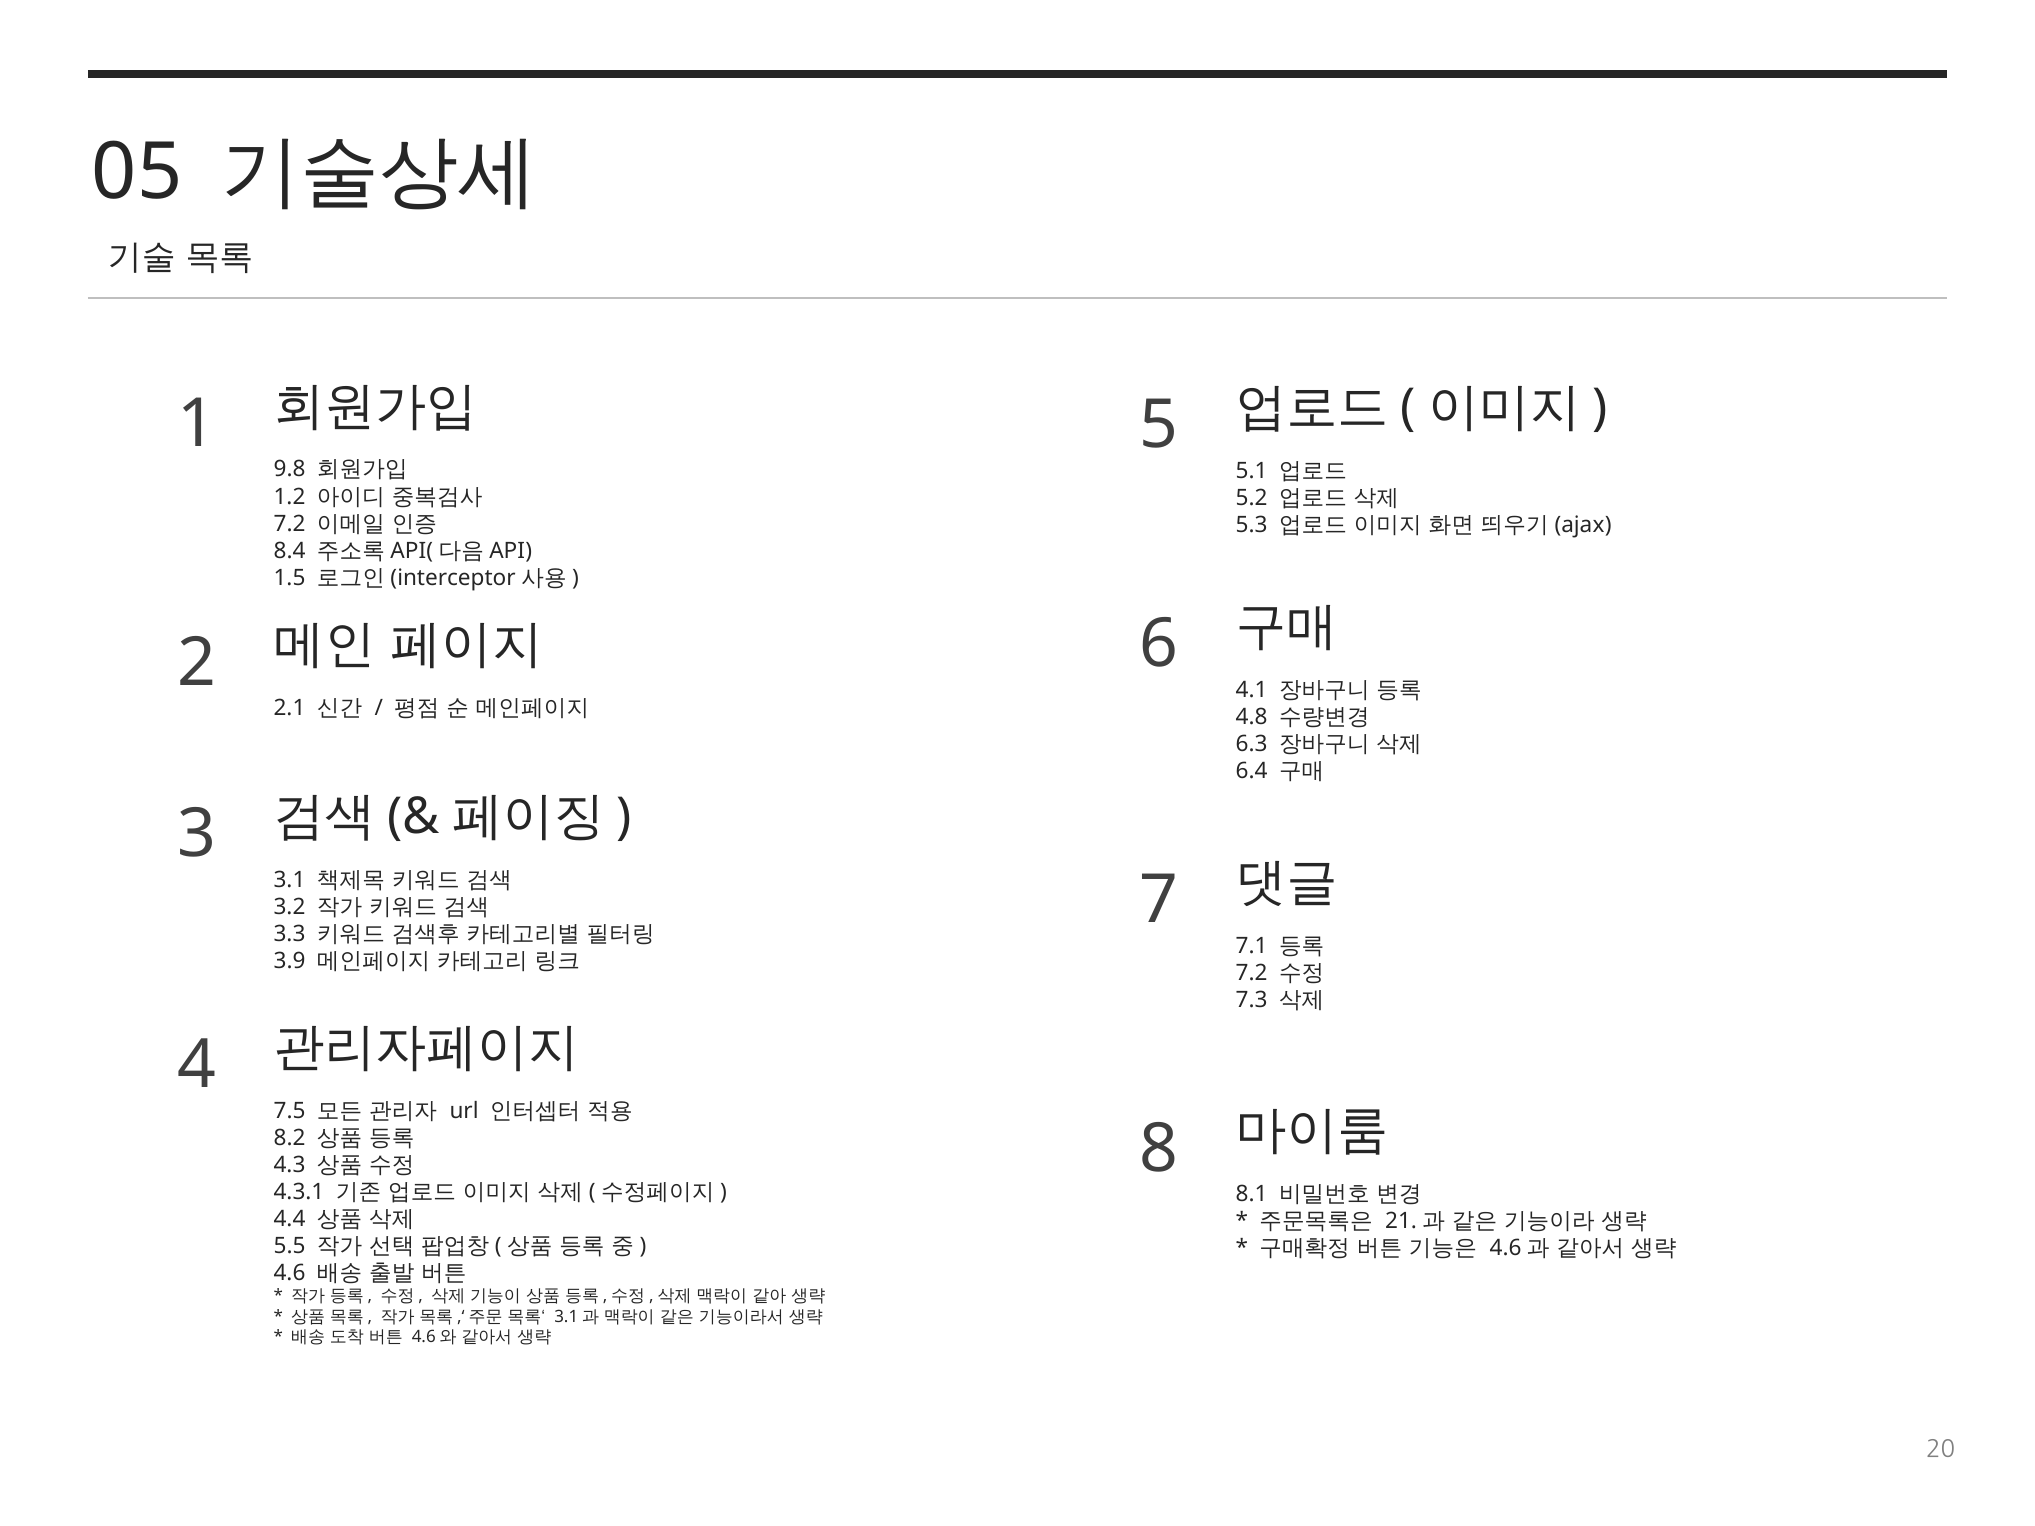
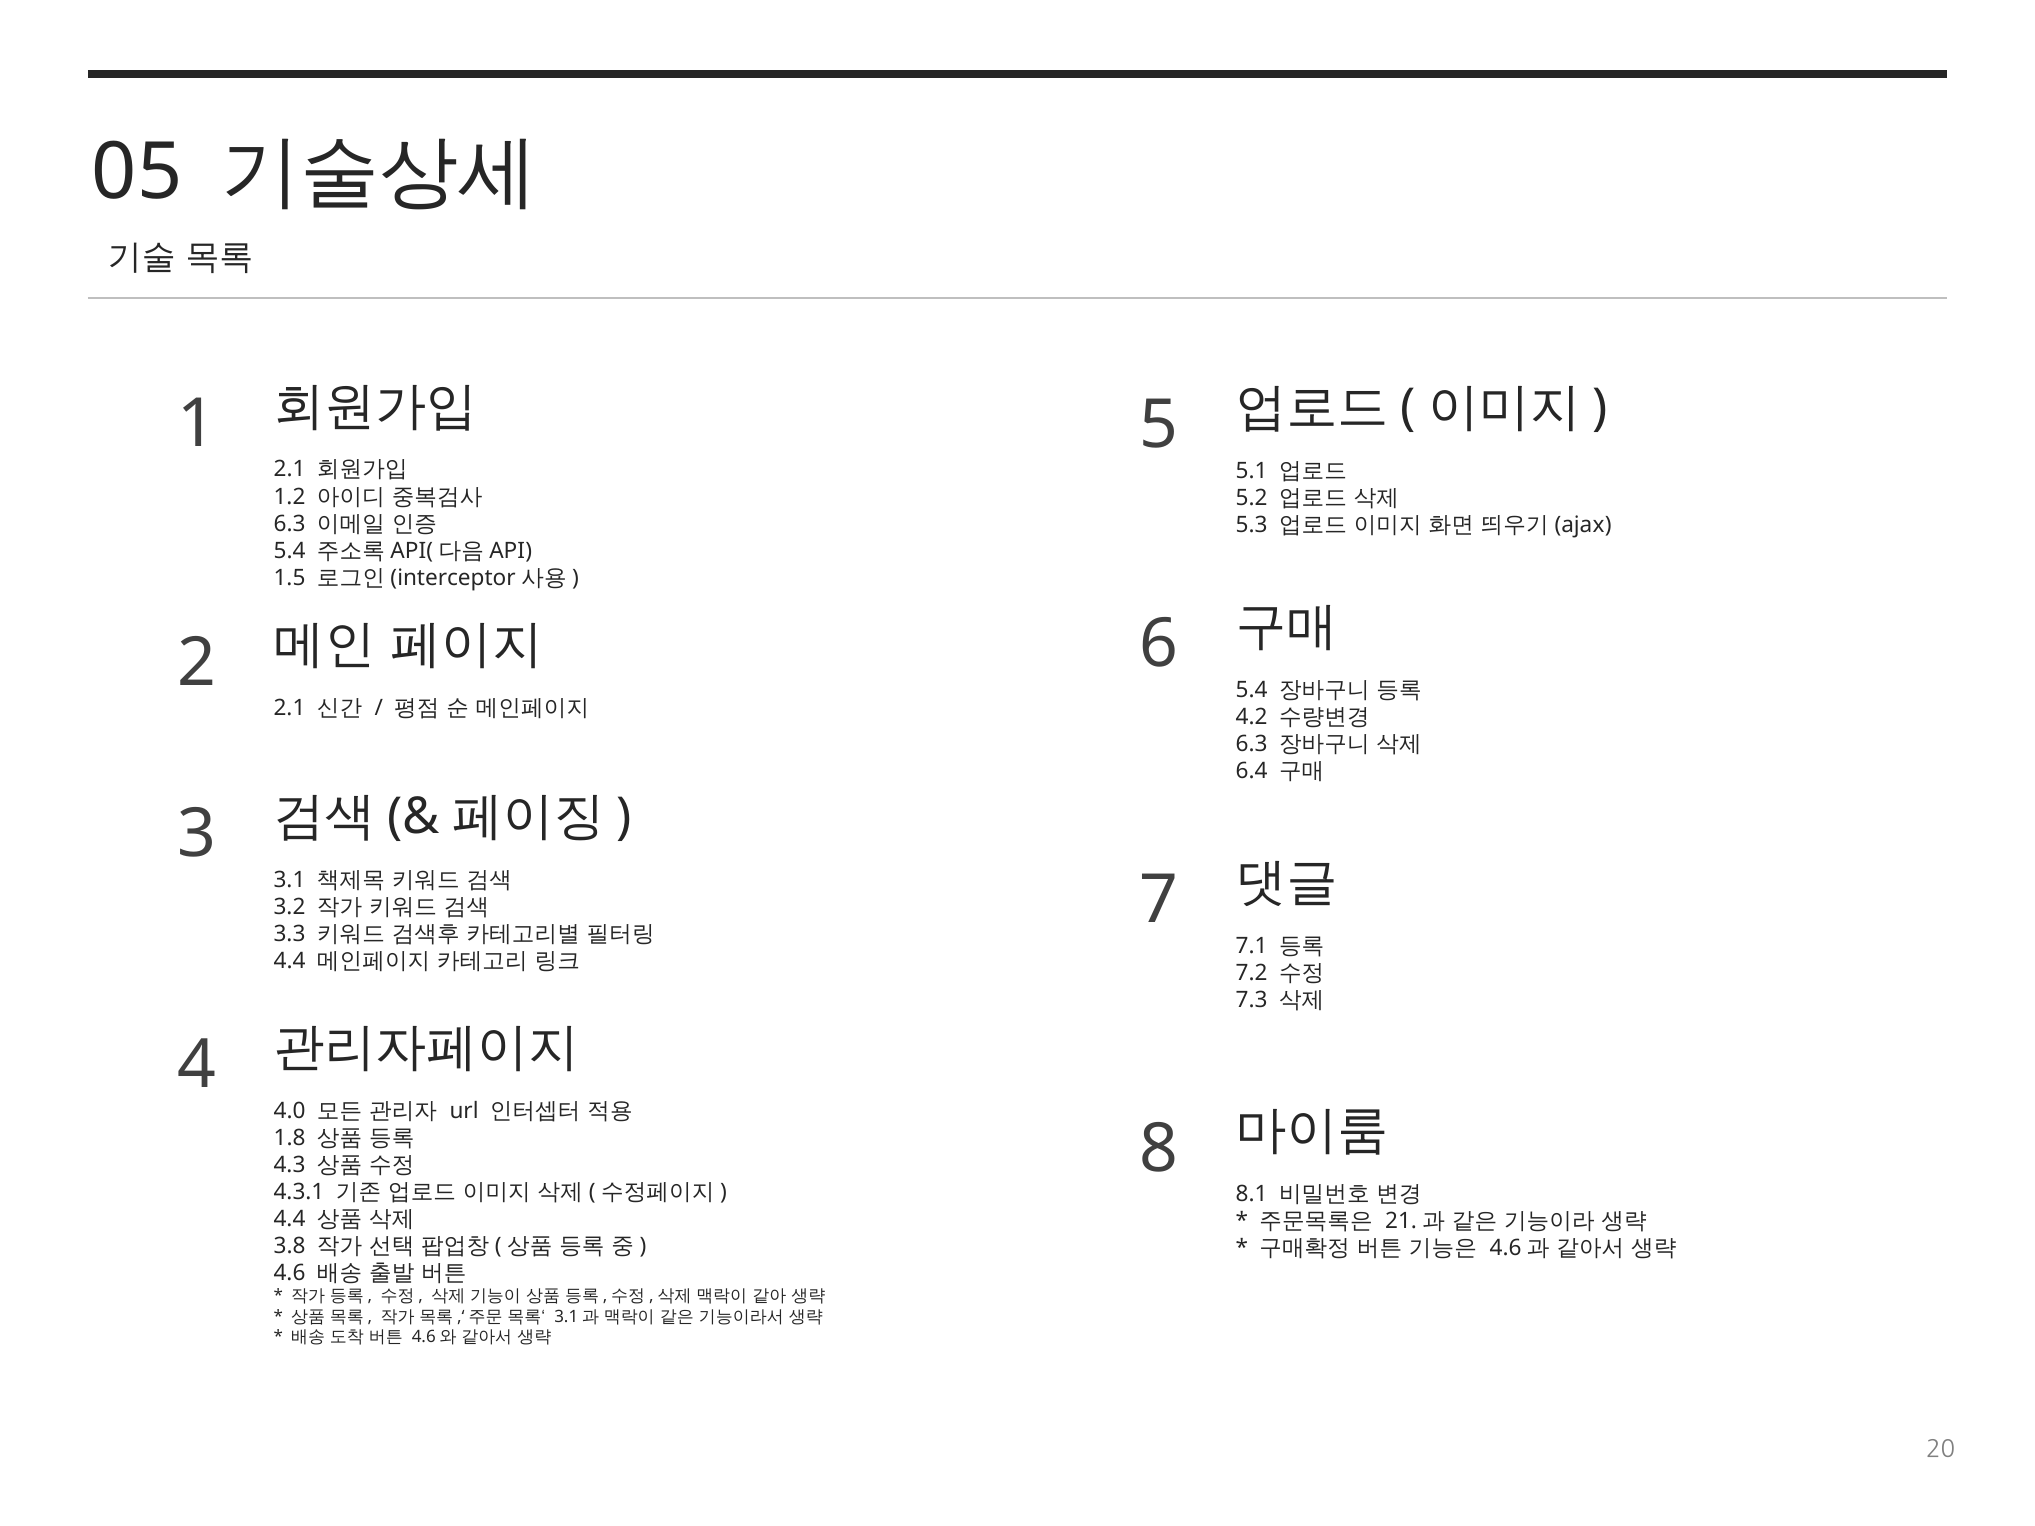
9.8 at (290, 470): 9.8 -> 2.1
7.2 at (290, 524): 7.2 -> 6.3
8.4 at (290, 551): 8.4 -> 5.4
4.1 at (1252, 690): 4.1 -> 5.4
4.8: 4.8 -> 4.2
3.9 at (290, 961): 3.9 -> 4.4
7.5: 7.5 -> 4.0
8.2: 8.2 -> 1.8
5.5: 5.5 -> 3.8
